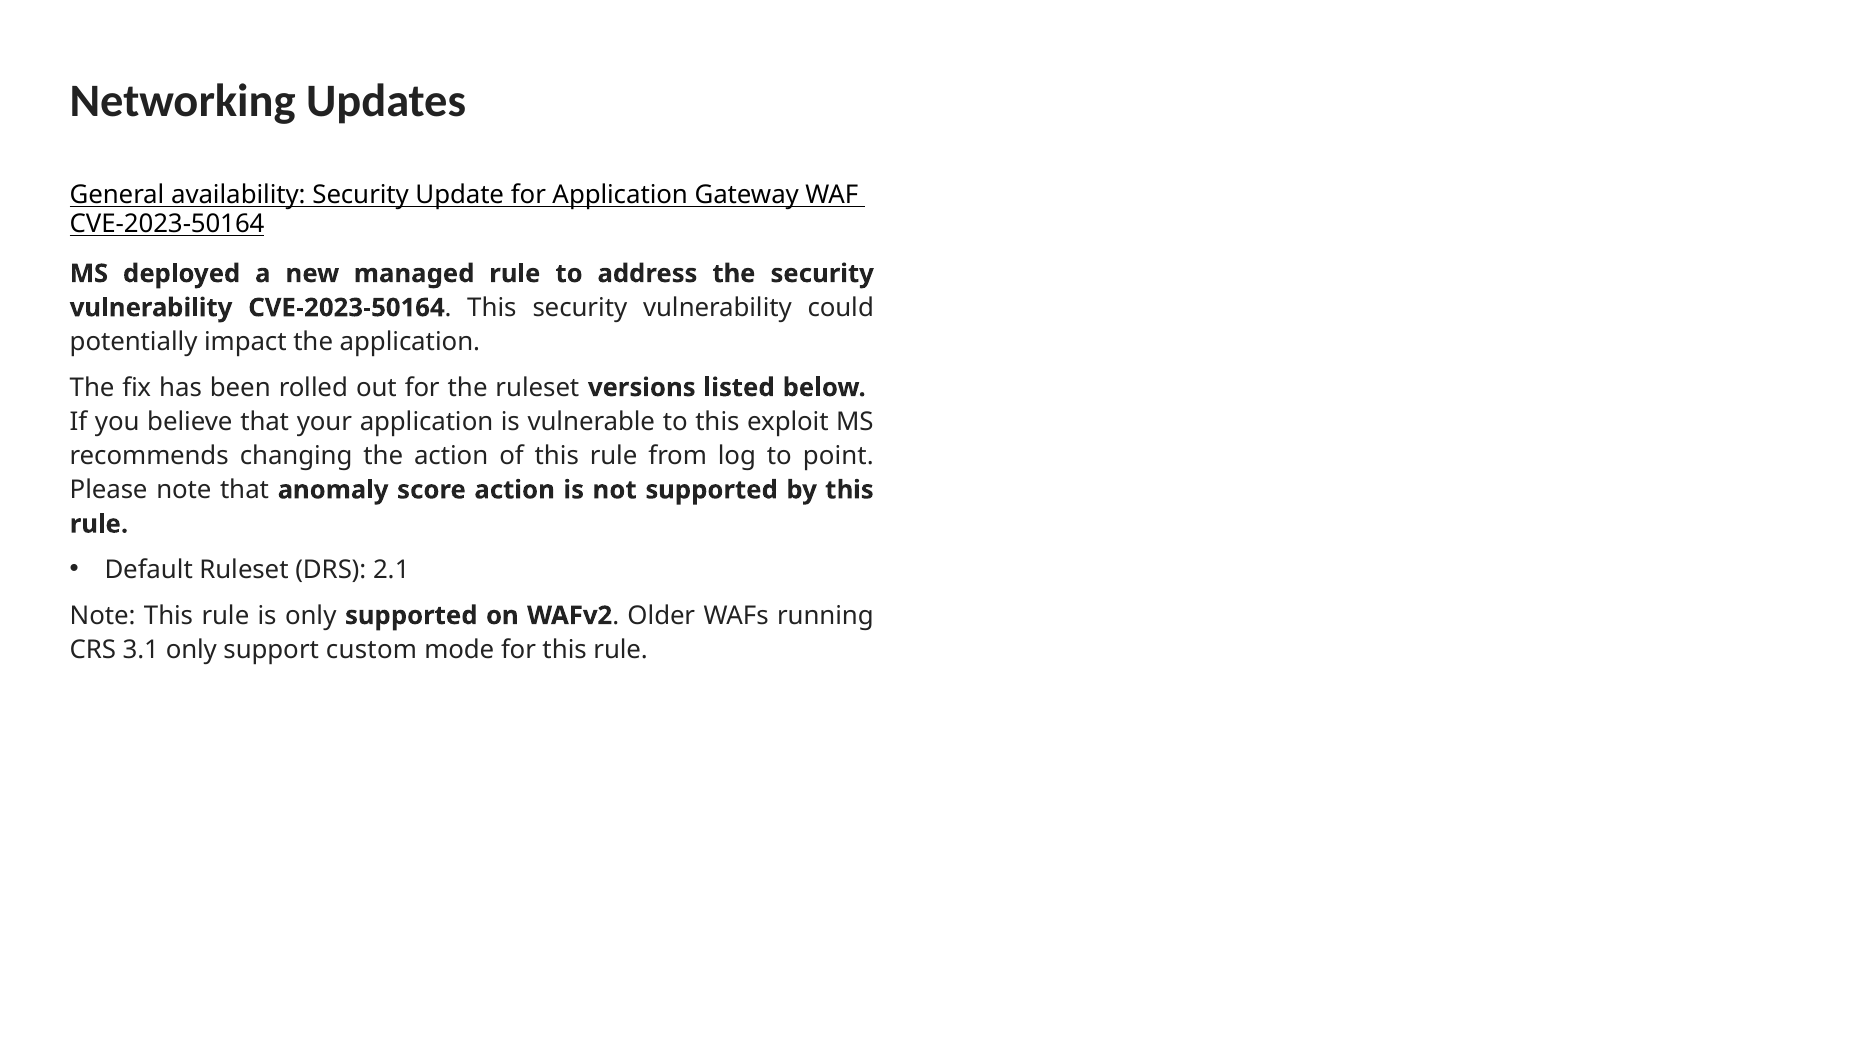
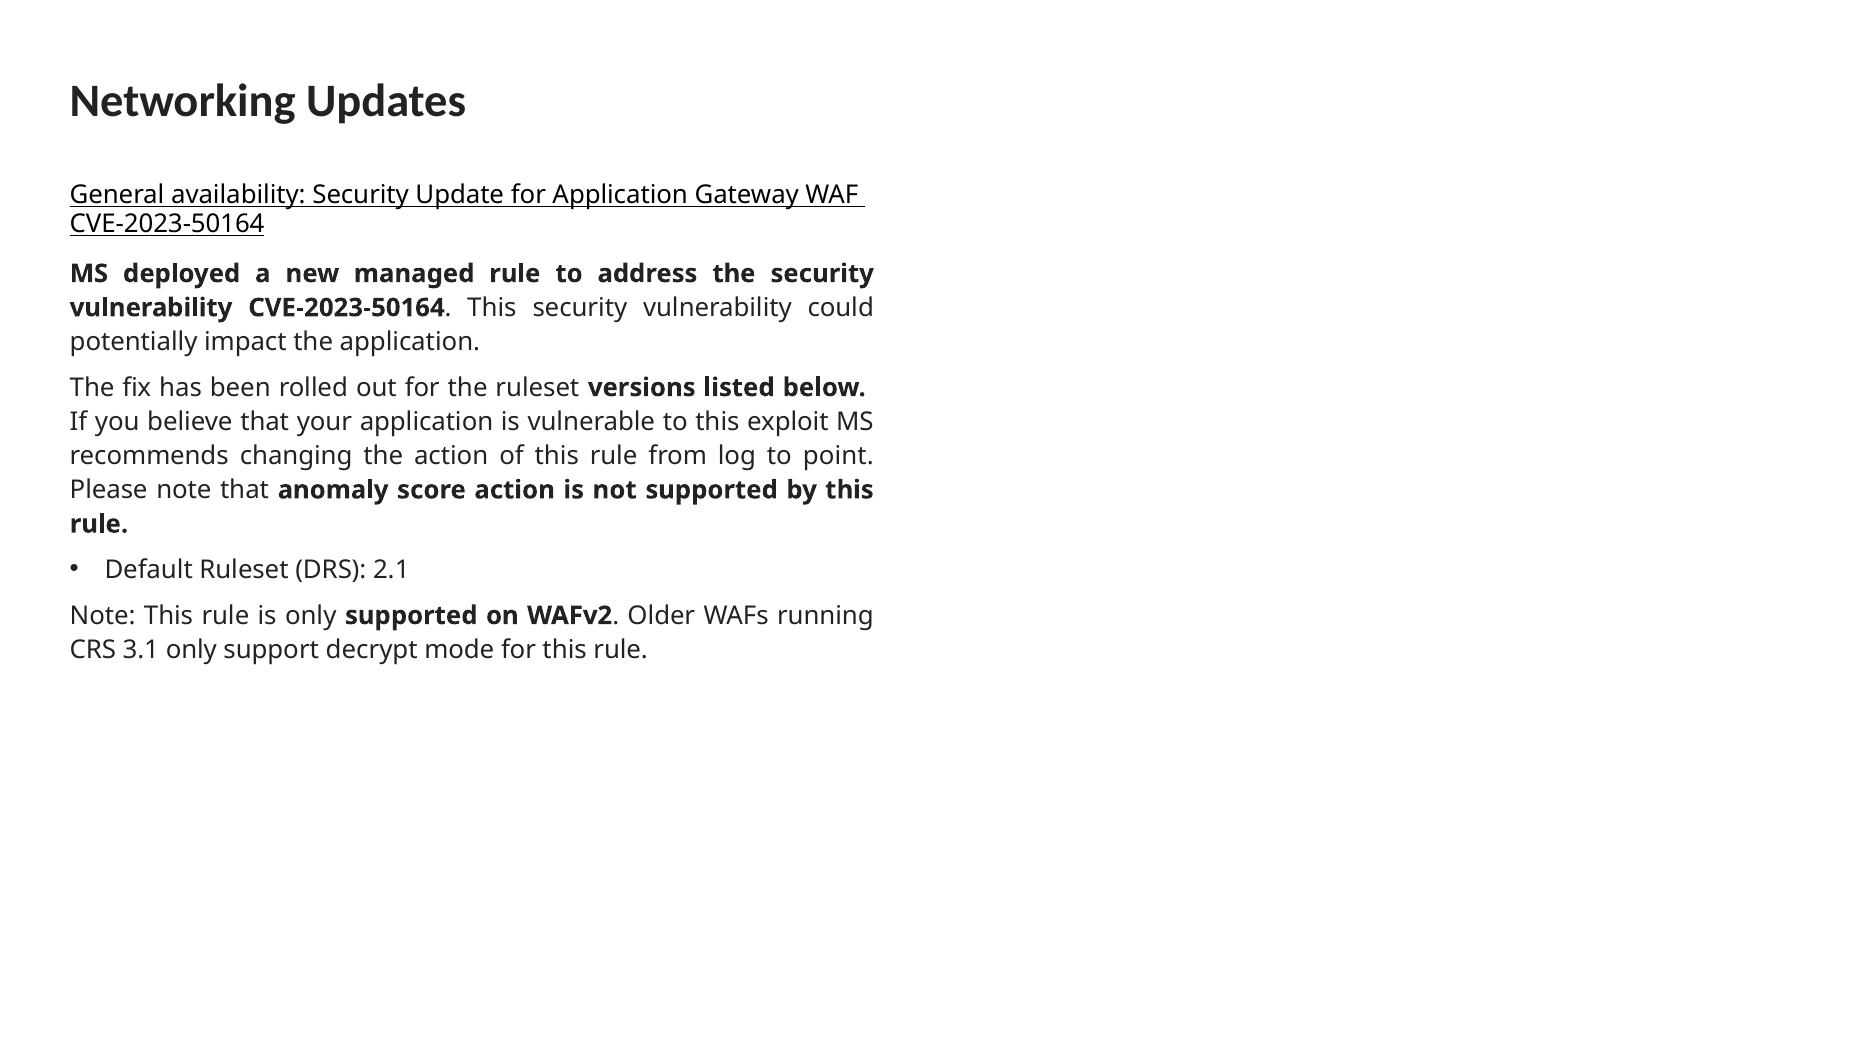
custom: custom -> decrypt
